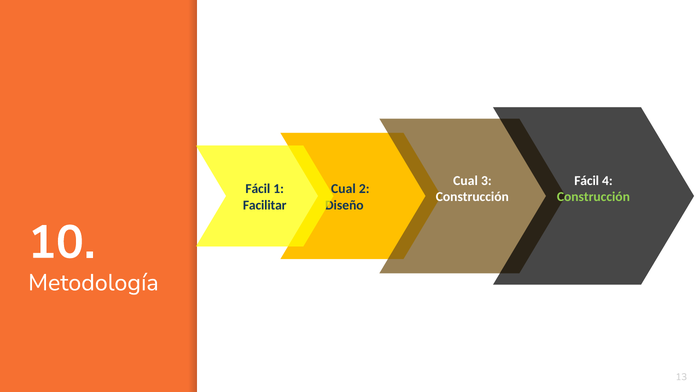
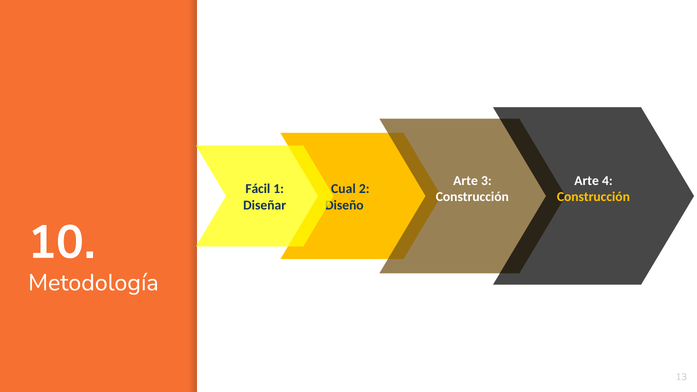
Cual at (466, 181): Cual -> Arte
Fácil at (587, 181): Fácil -> Arte
Construcción at (593, 197) colour: light green -> yellow
Facilitar: Facilitar -> Diseñar
